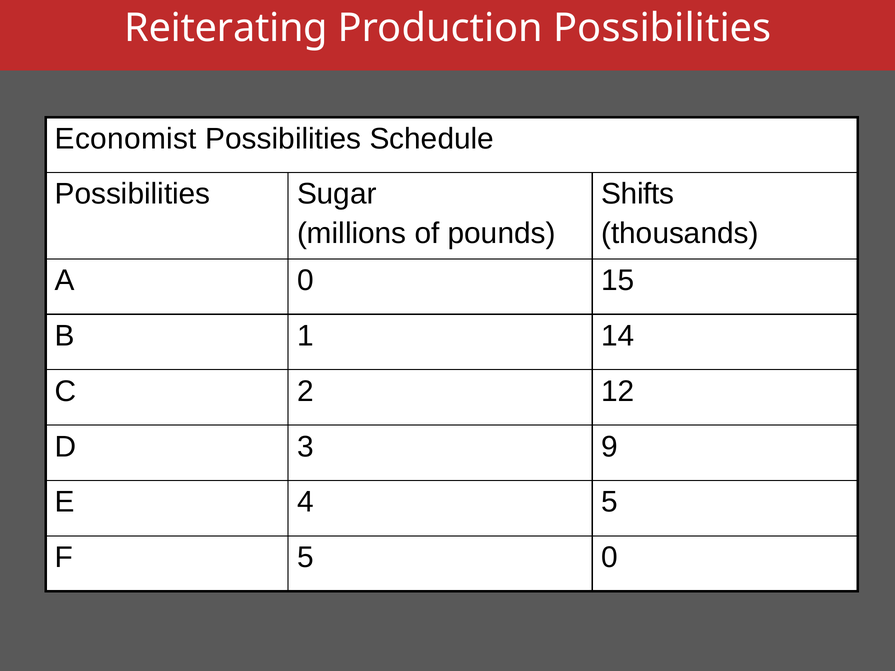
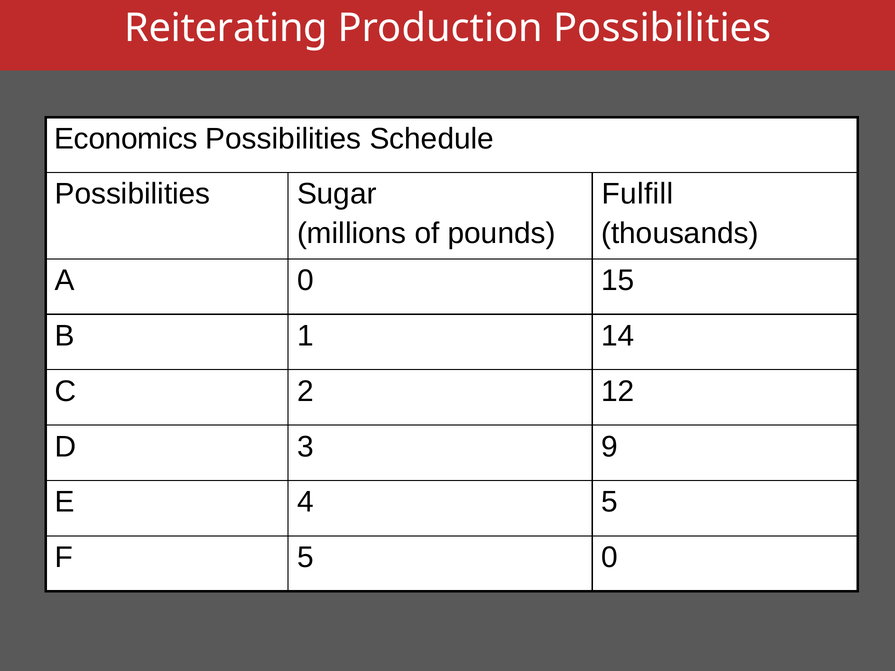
Economist: Economist -> Economics
Shifts: Shifts -> Fulfill
